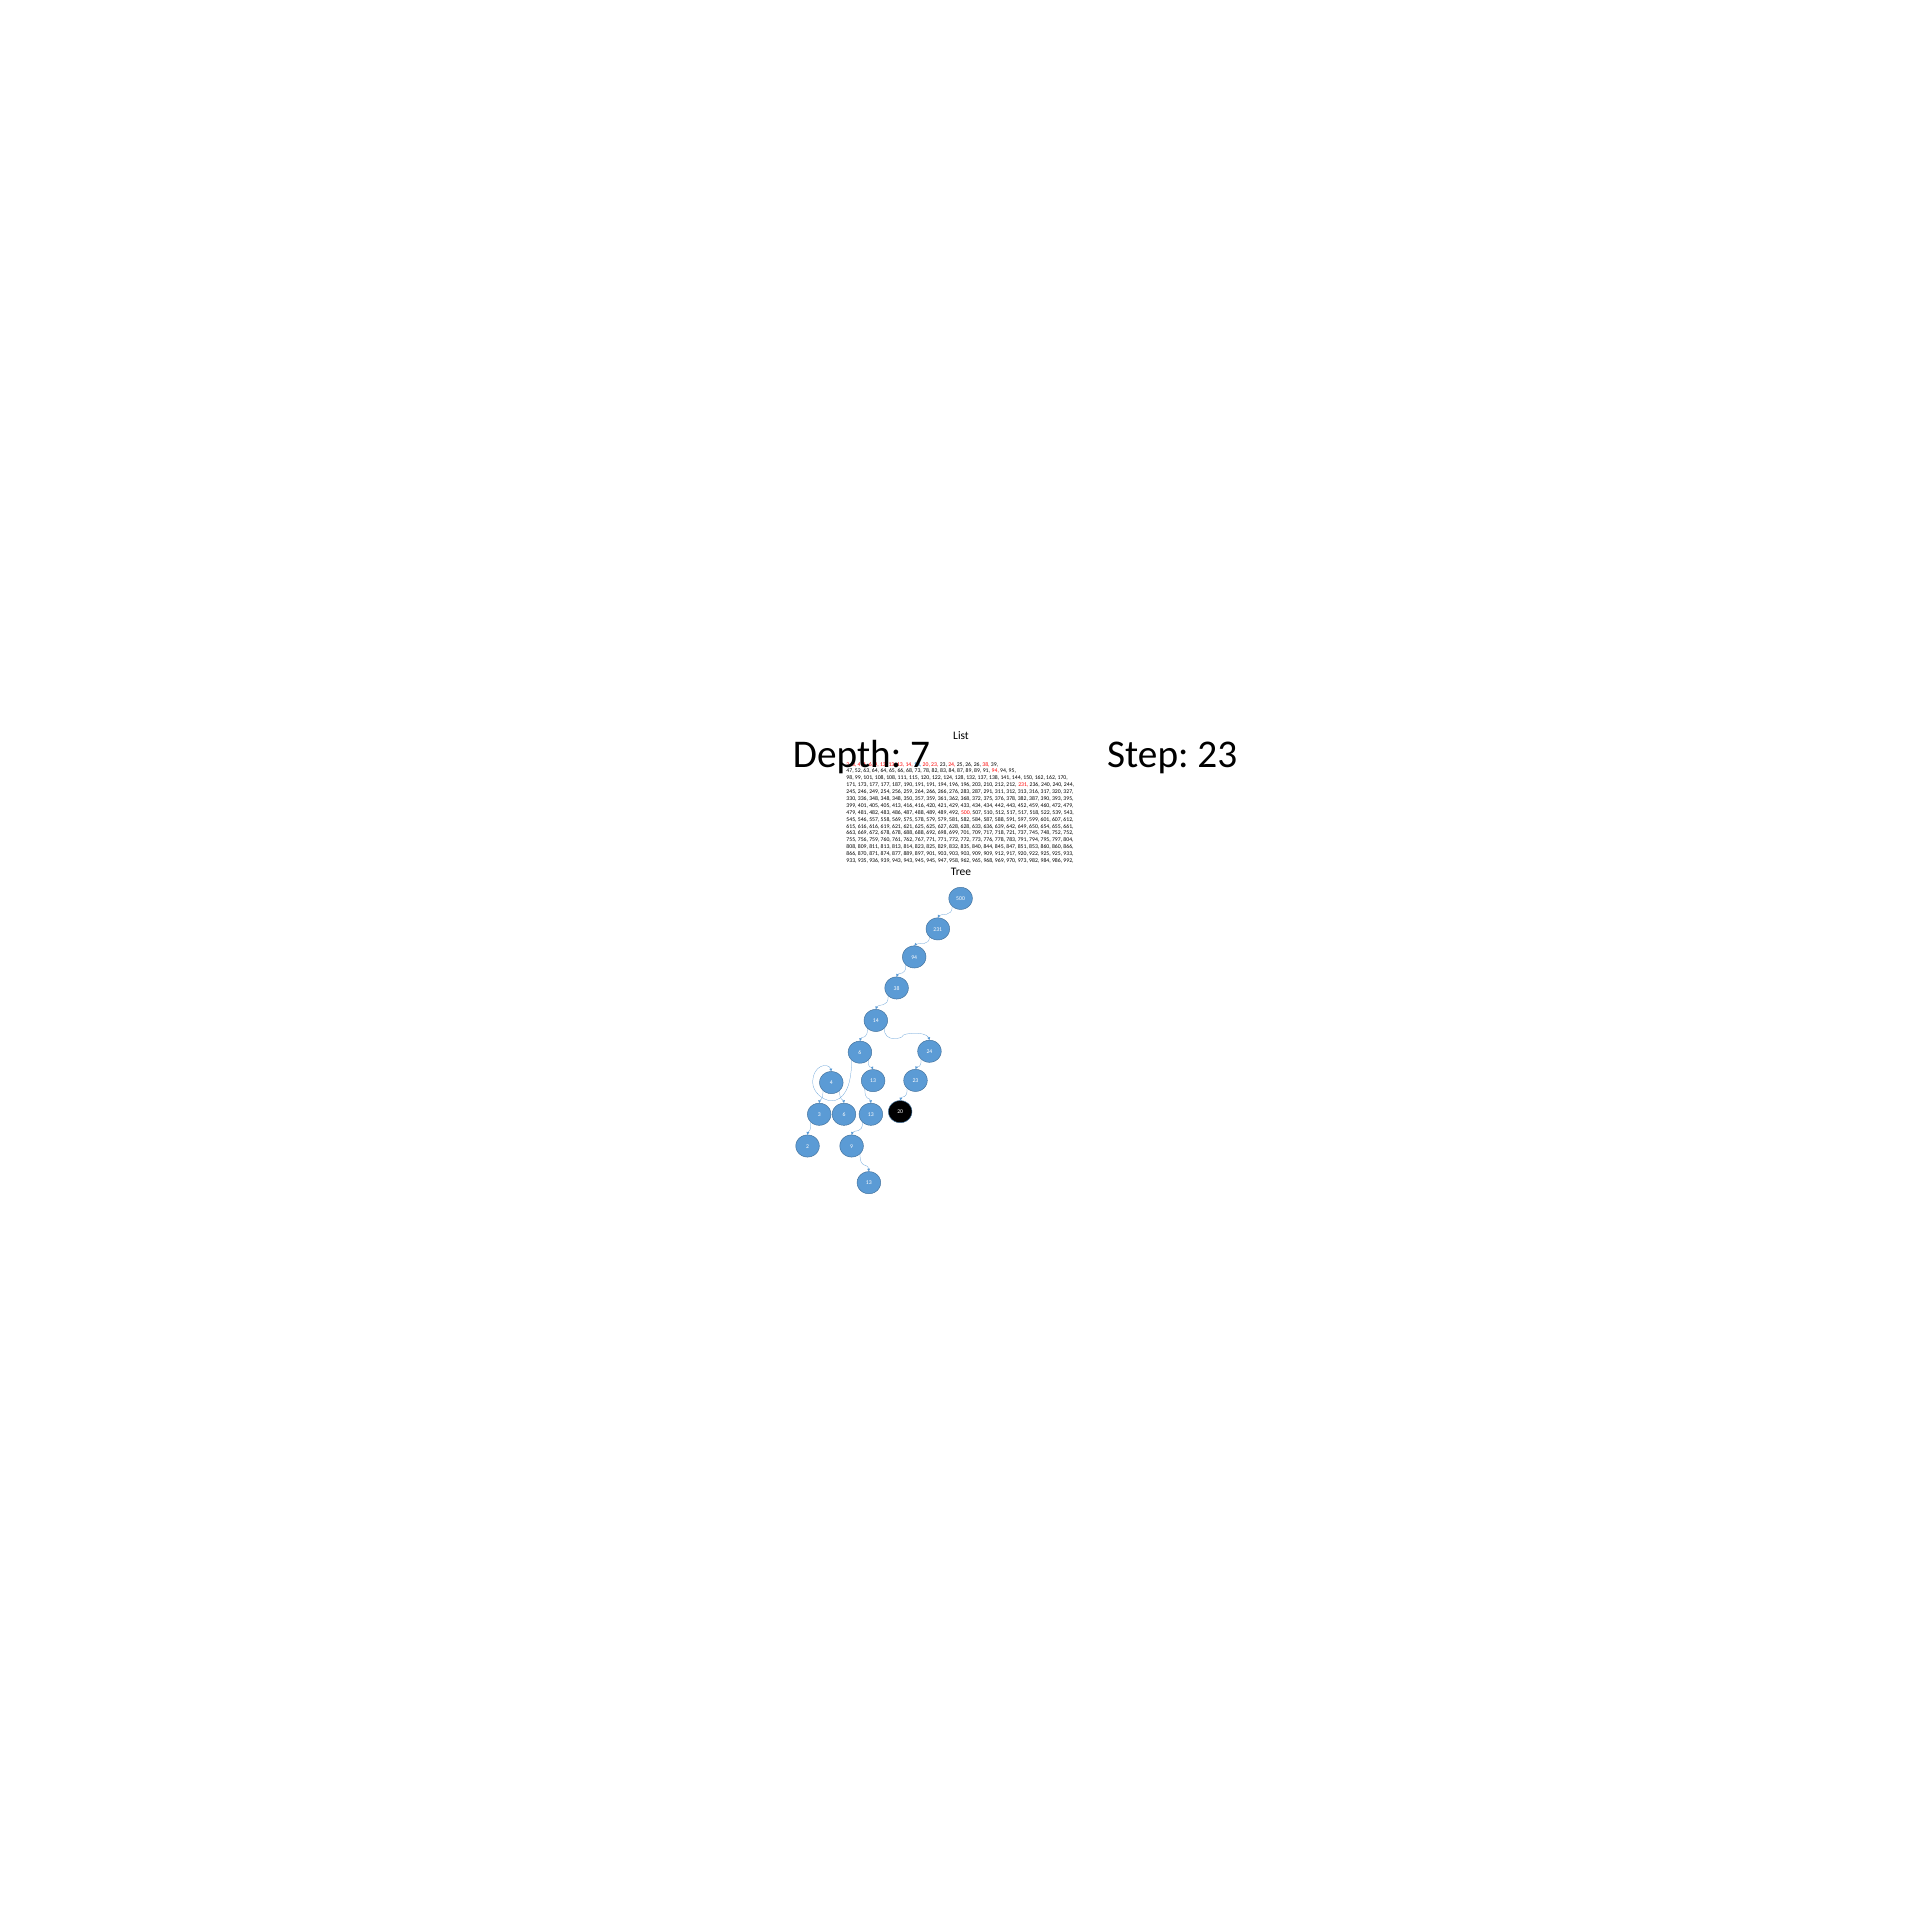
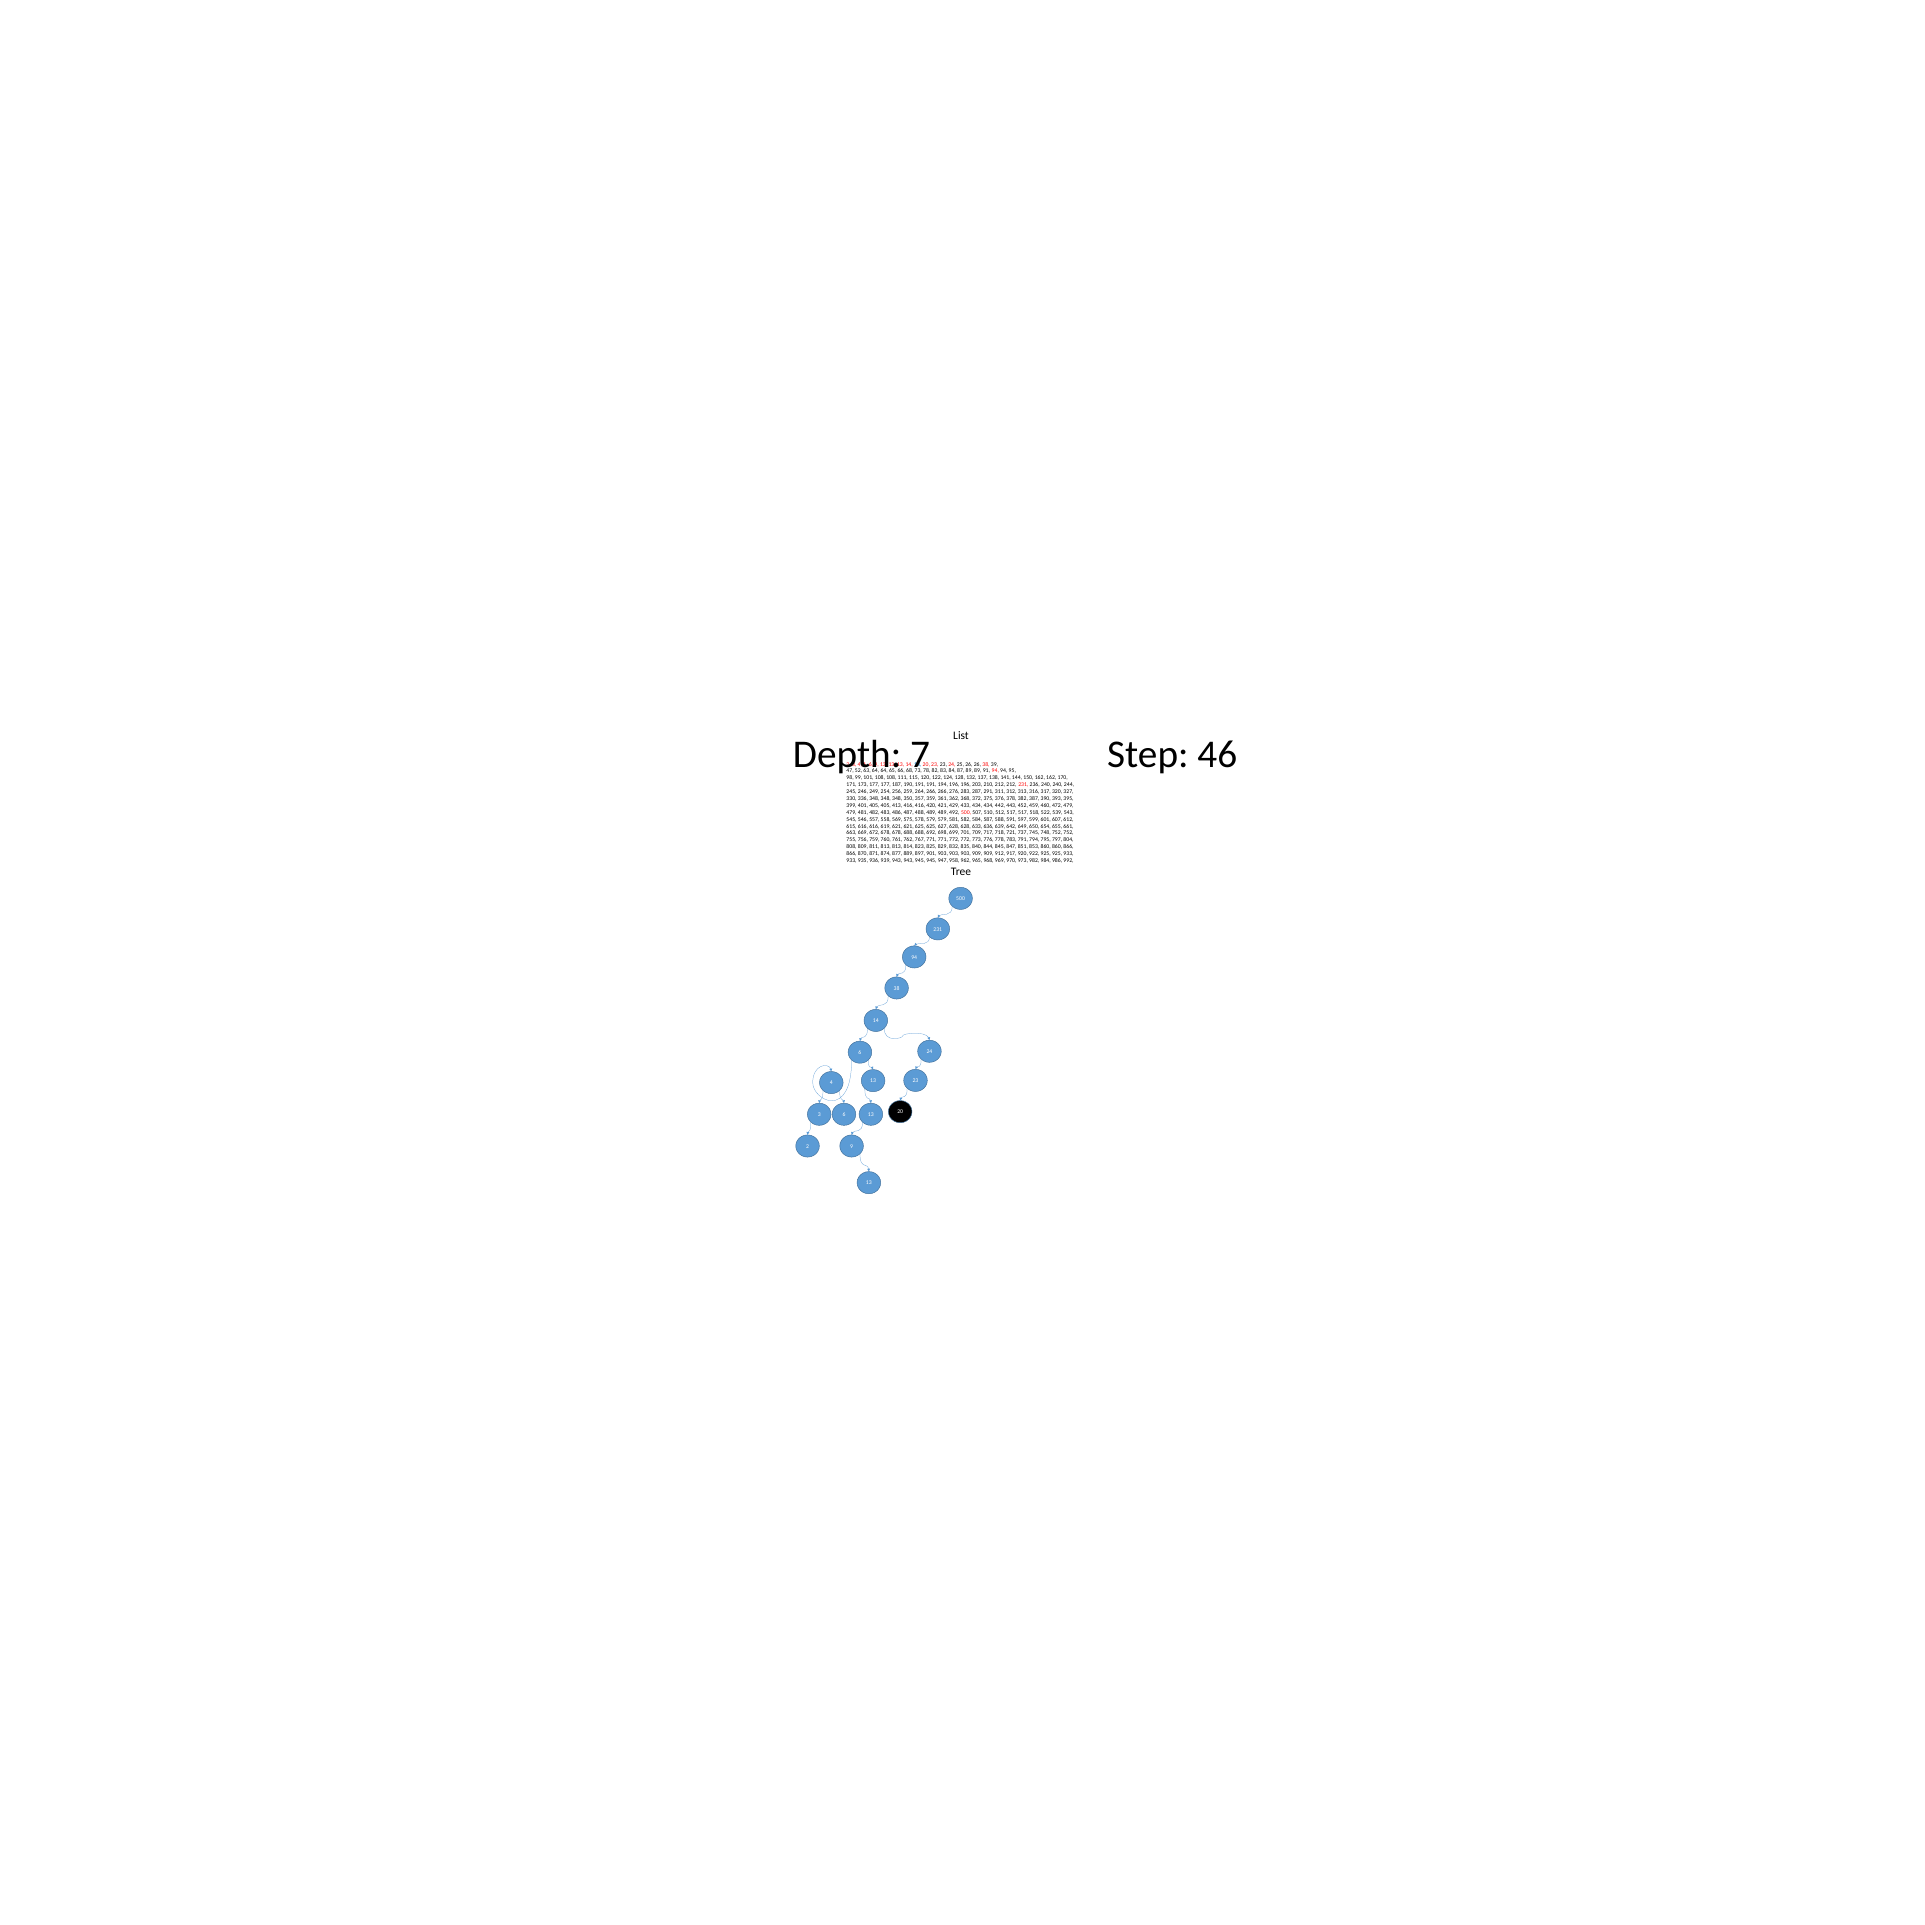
Step 23: 23 -> 46
